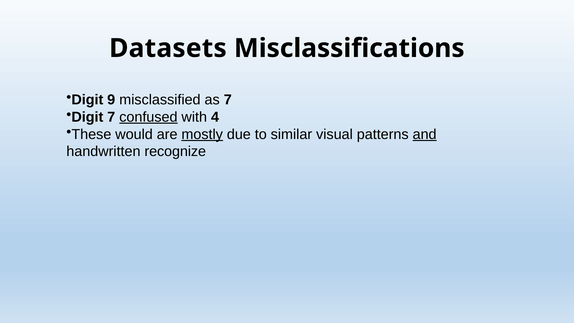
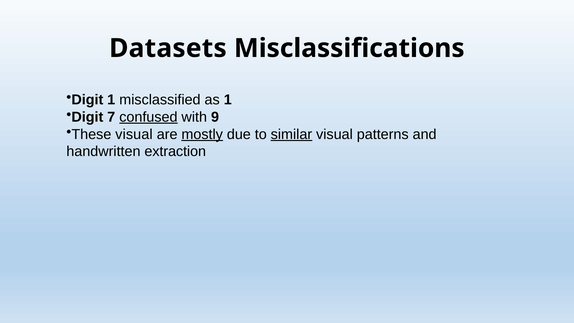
Digit 9: 9 -> 1
as 7: 7 -> 1
4: 4 -> 9
These would: would -> visual
similar underline: none -> present
and underline: present -> none
recognize: recognize -> extraction
